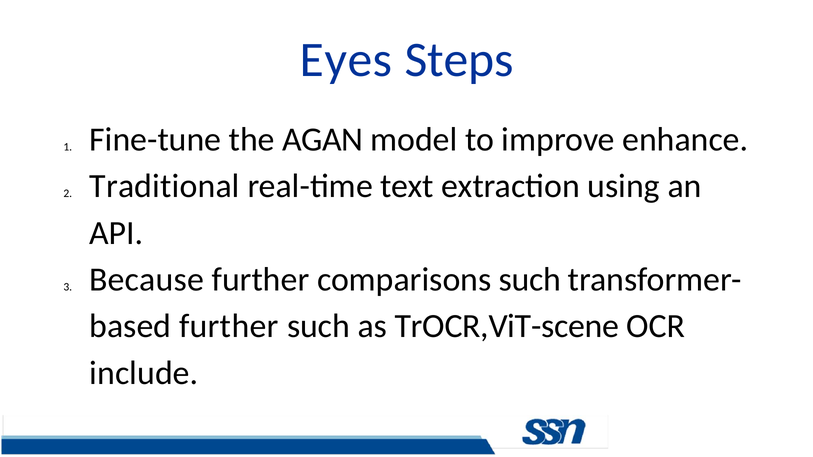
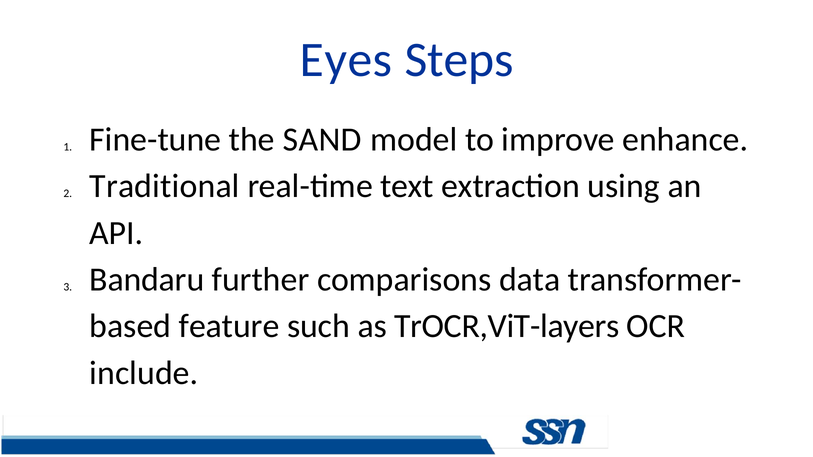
AGAN: AGAN -> SAND
Because: Because -> Bandaru
comparisons such: such -> data
further at (229, 326): further -> feature
TrOCR,ViT-scene: TrOCR,ViT-scene -> TrOCR,ViT-layers
